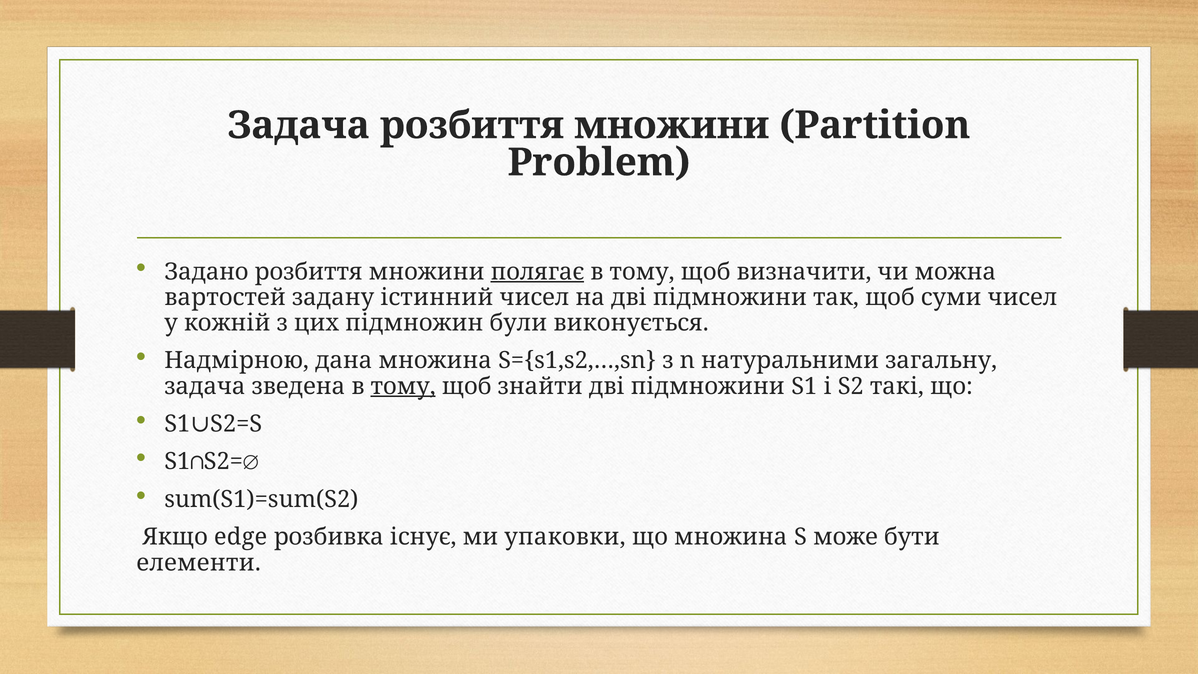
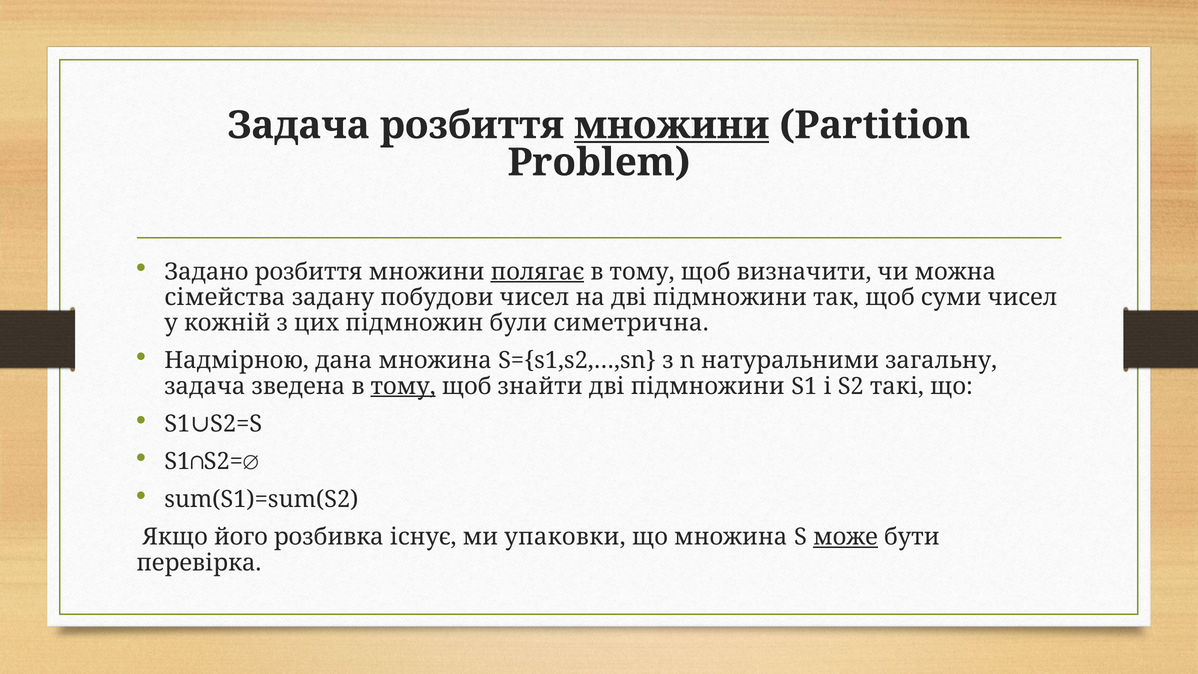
множини at (672, 125) underline: none -> present
вартостей: вартостей -> сімейства
істинний: істинний -> побудови
виконується: виконується -> симетрична
edge: edge -> його
може underline: none -> present
елементи: елементи -> перевірка
